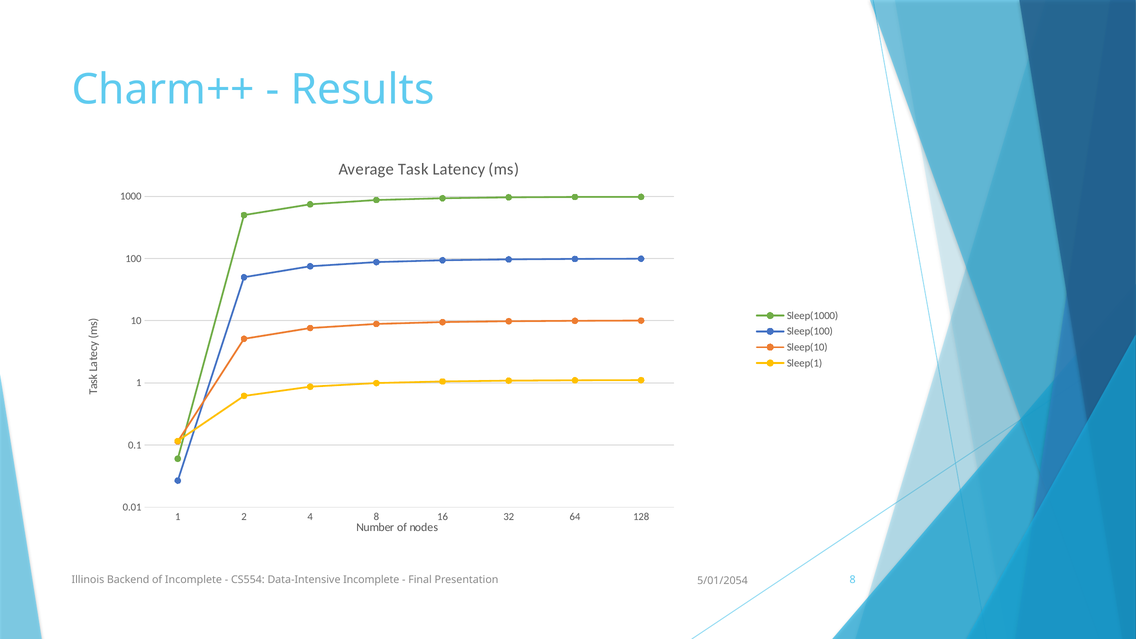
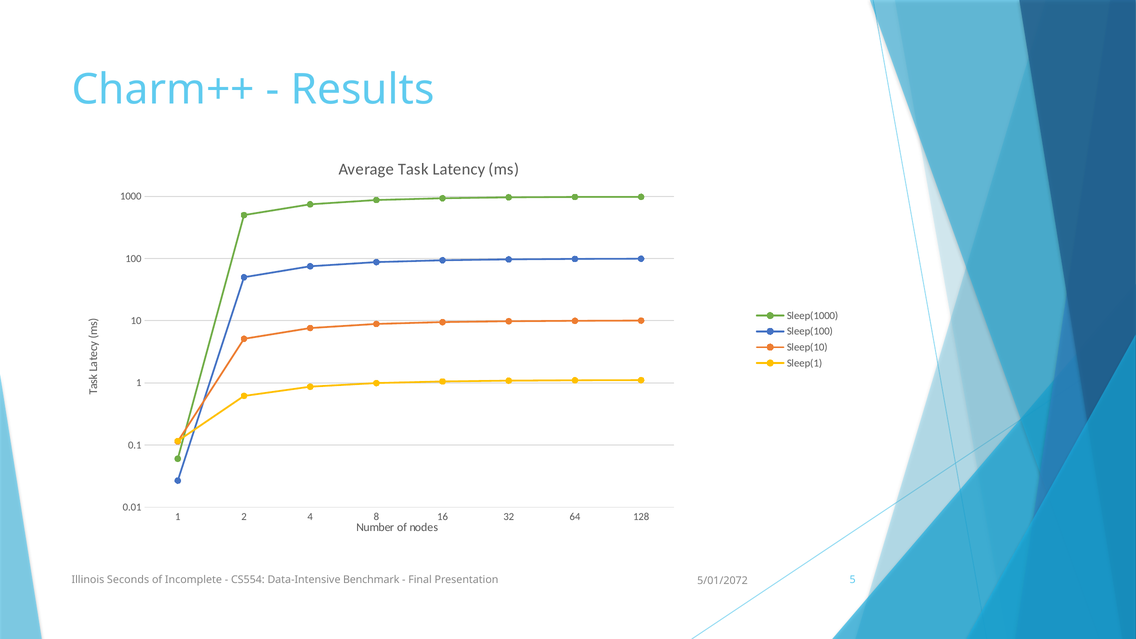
Backend: Backend -> Seconds
Data-Intensive Incomplete: Incomplete -> Benchmark
Presentation 8: 8 -> 5
5/01/2054: 5/01/2054 -> 5/01/2072
